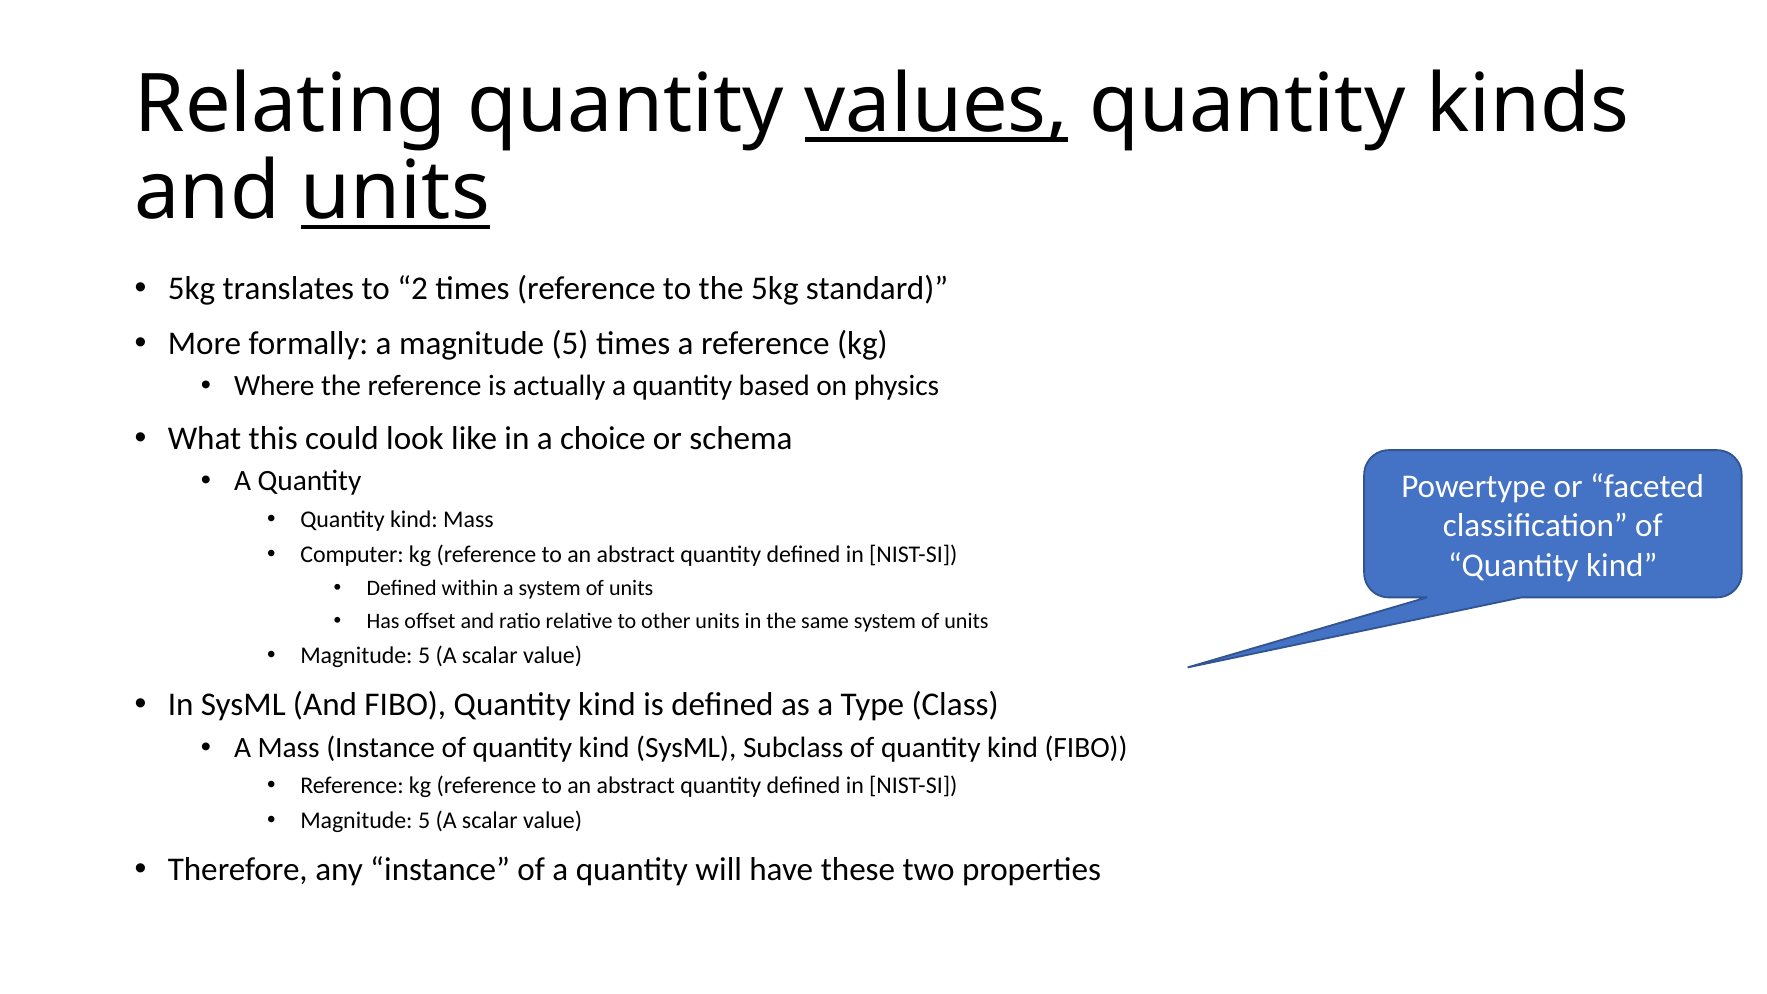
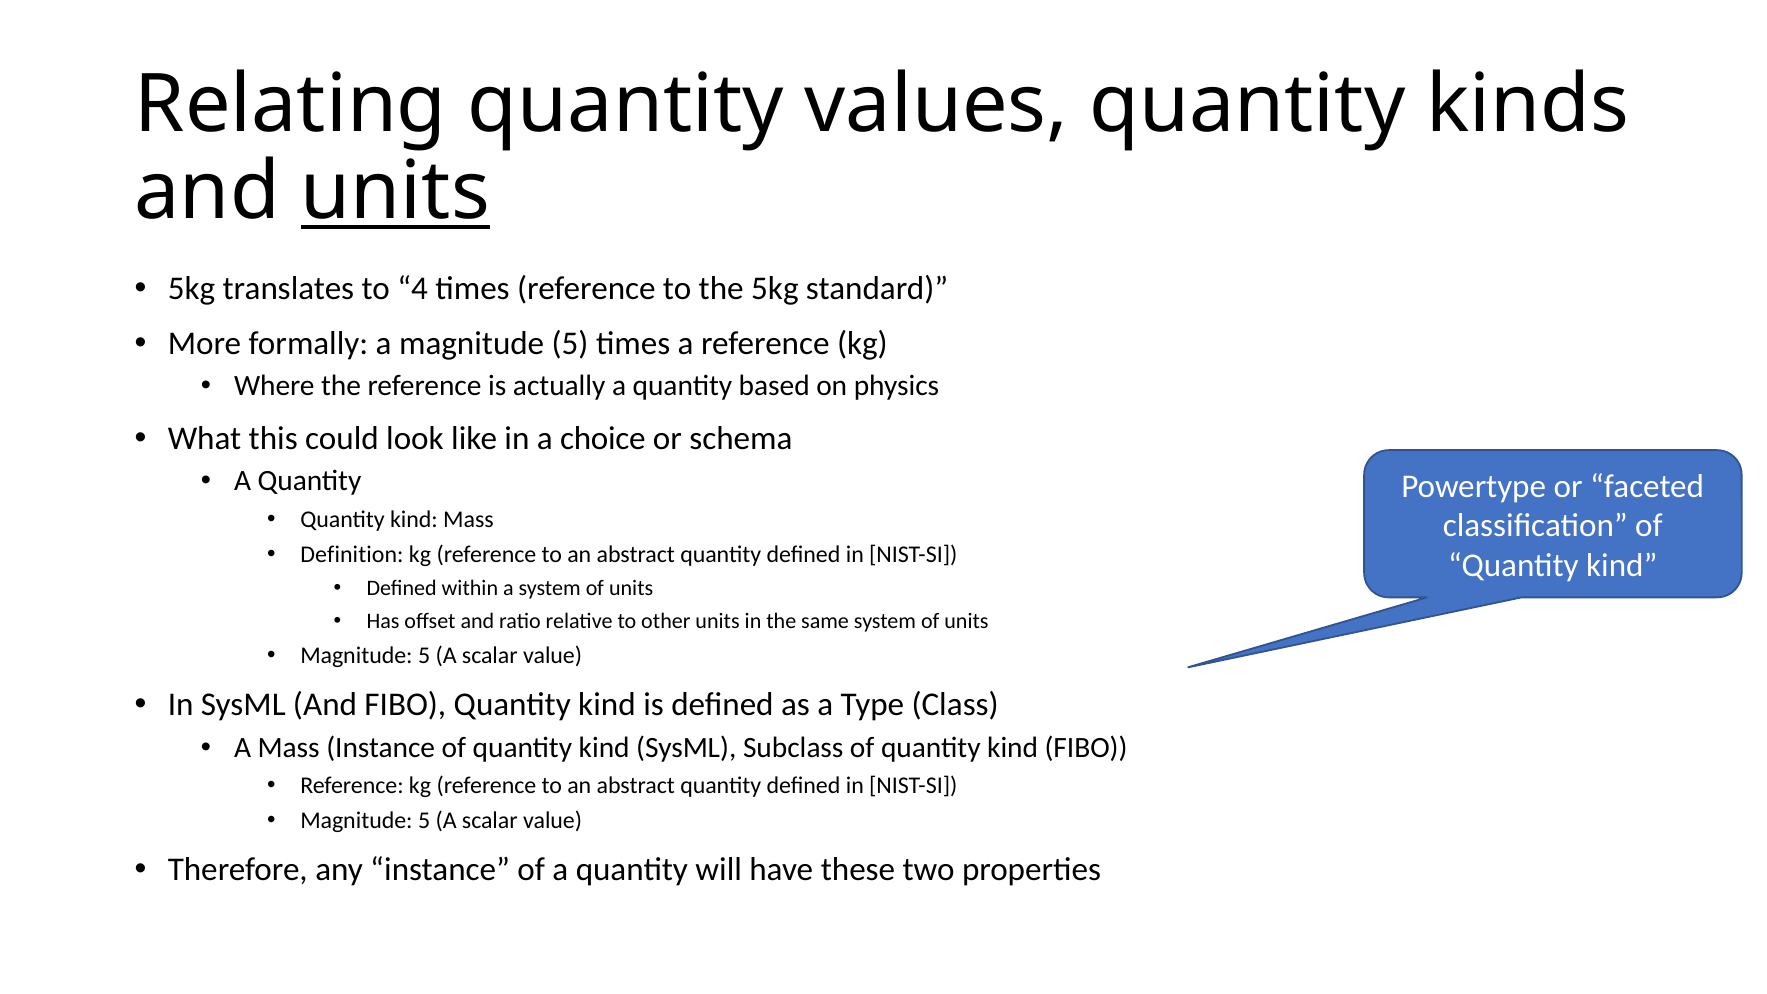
values underline: present -> none
2: 2 -> 4
Computer: Computer -> Definition
